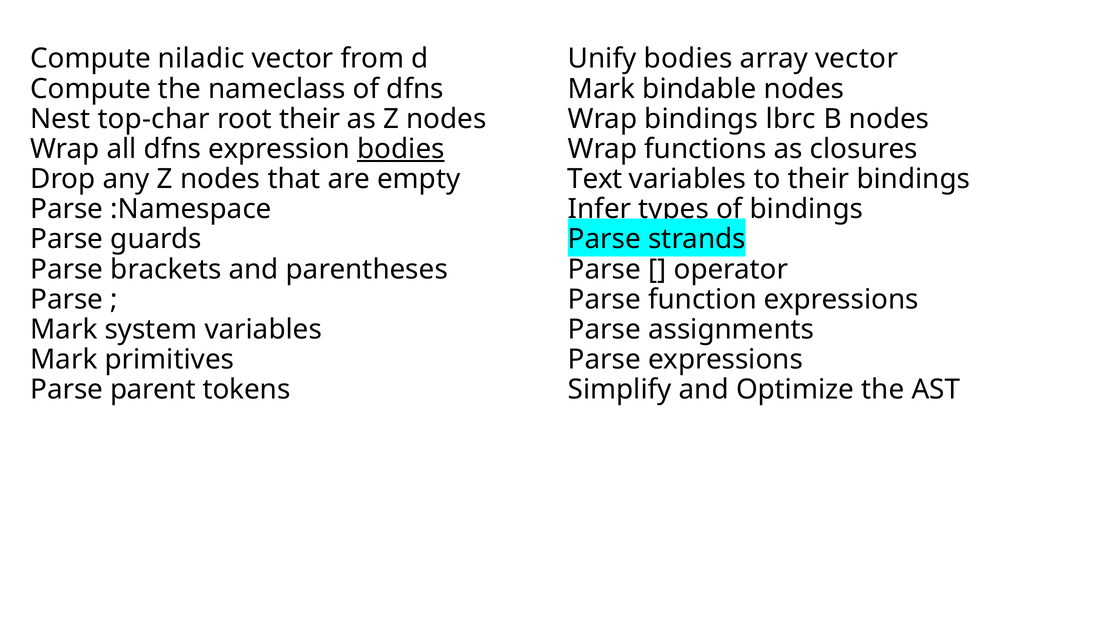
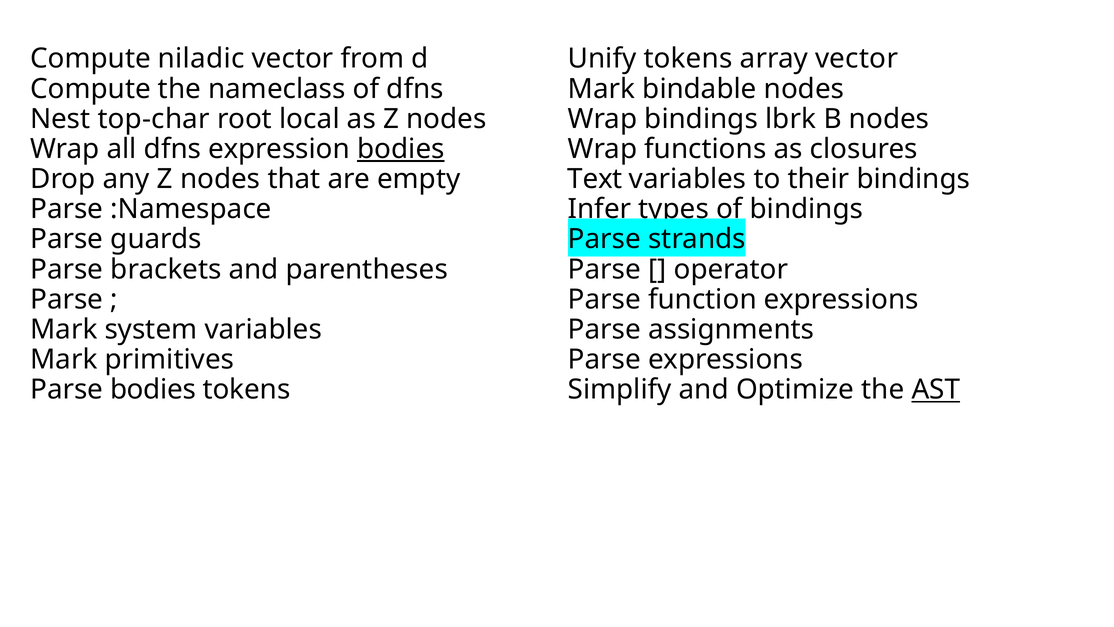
Unify bodies: bodies -> tokens
root their: their -> local
lbrc: lbrc -> lbrk
Parse parent: parent -> bodies
AST underline: none -> present
